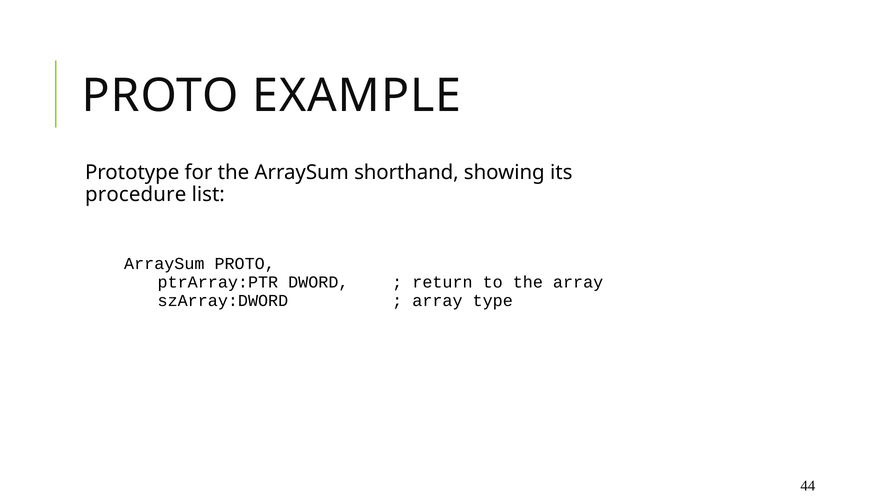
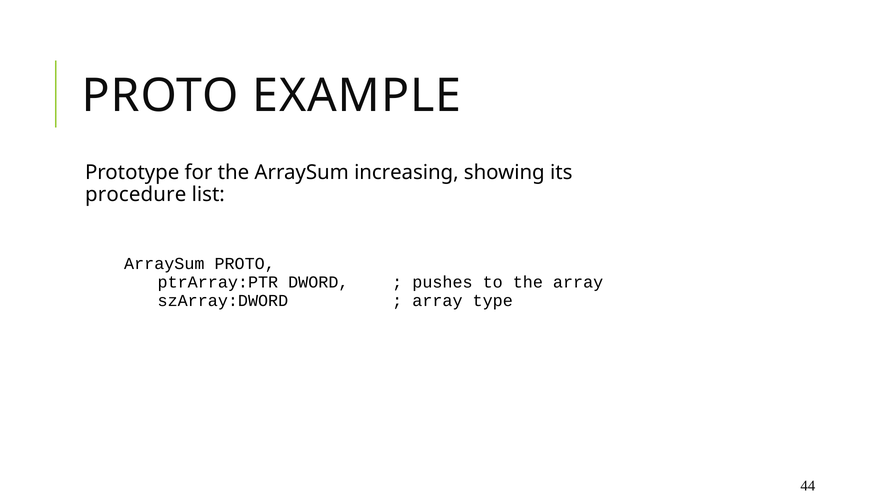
shorthand: shorthand -> increasing
return: return -> pushes
